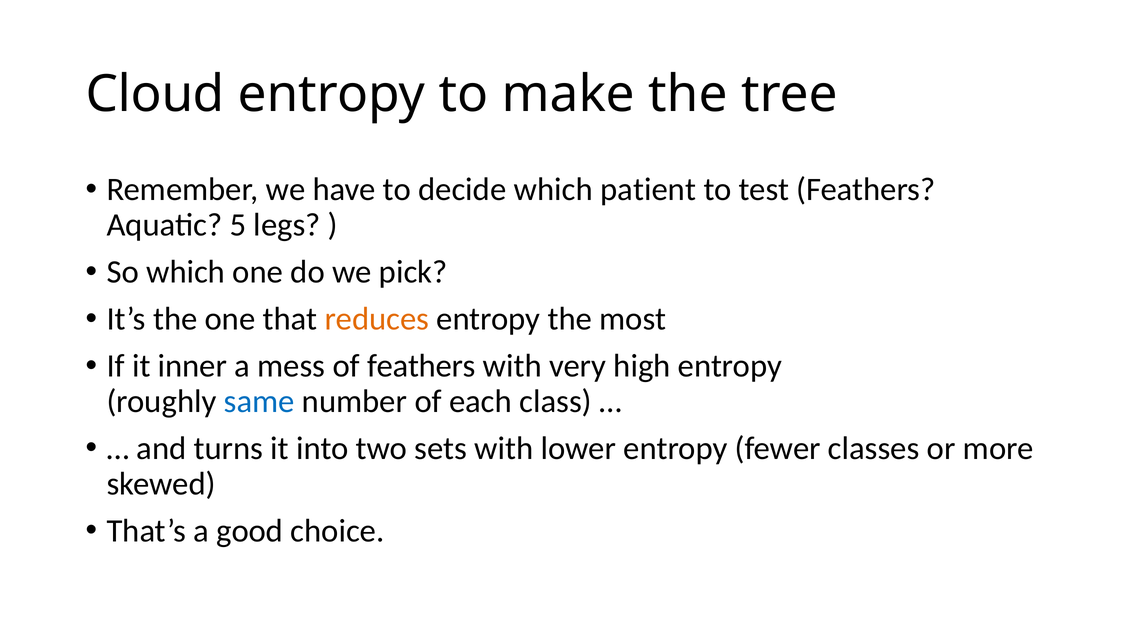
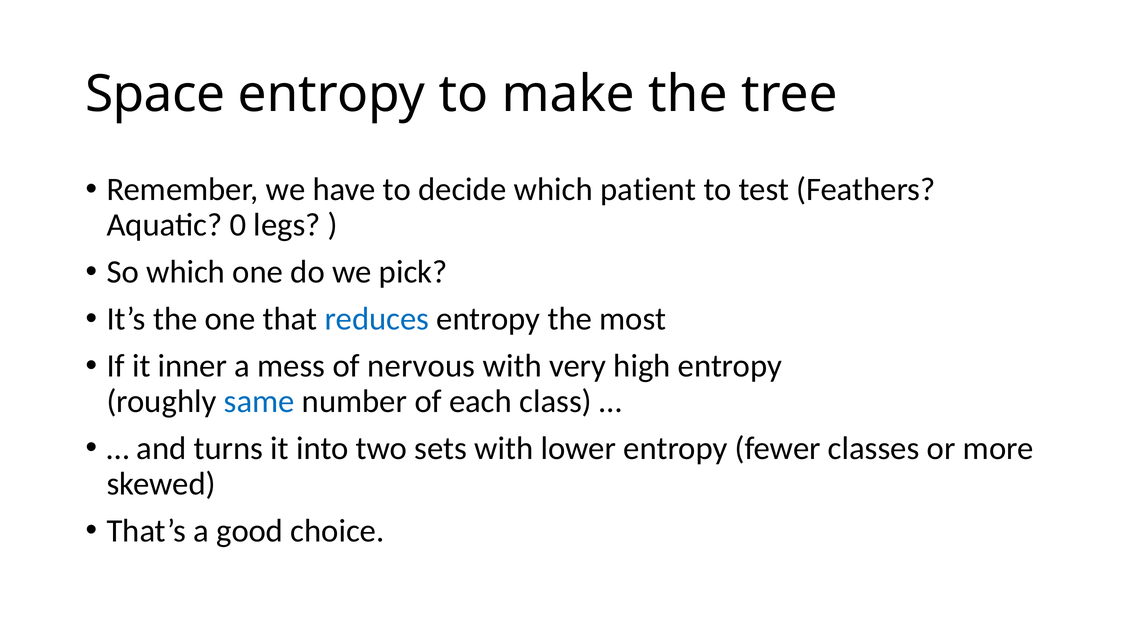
Cloud: Cloud -> Space
5: 5 -> 0
reduces colour: orange -> blue
of feathers: feathers -> nervous
